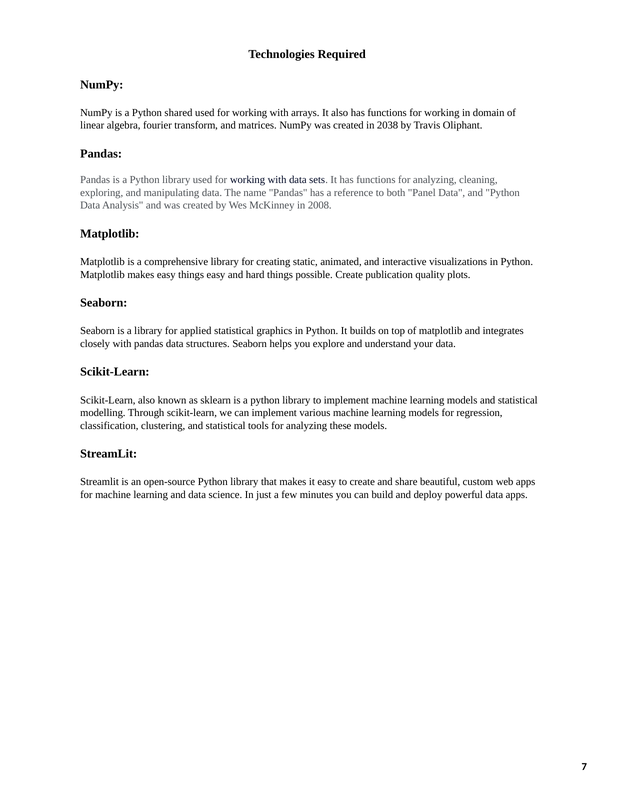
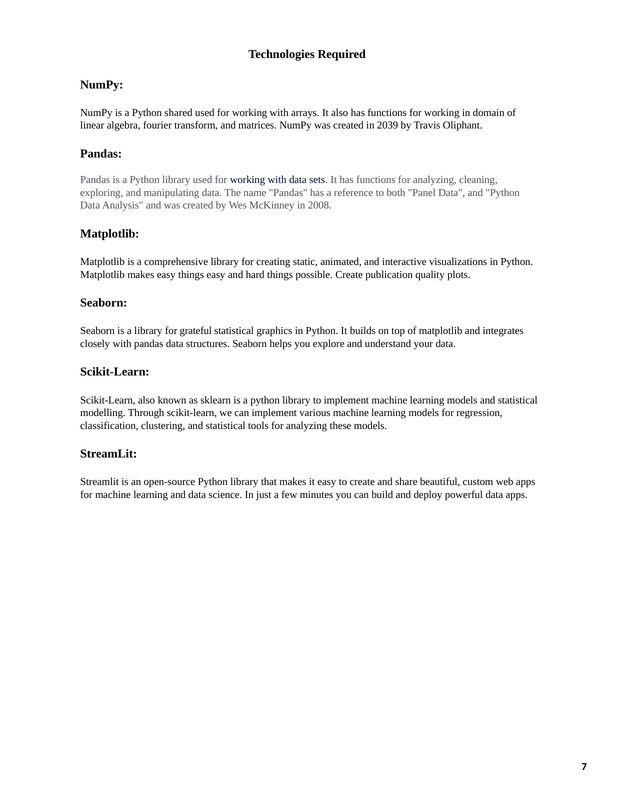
2038: 2038 -> 2039
applied: applied -> grateful
